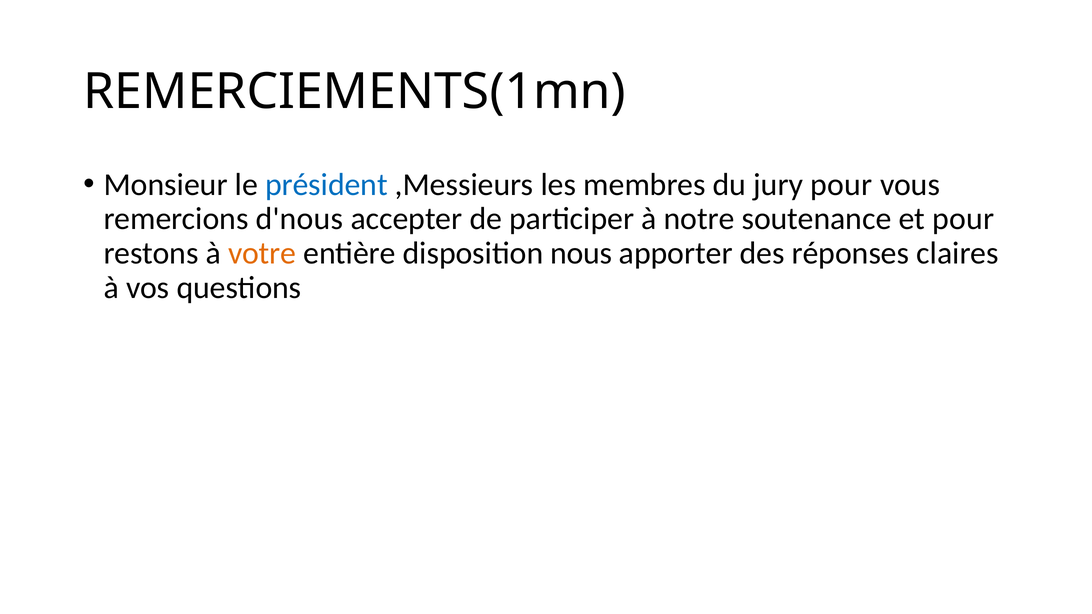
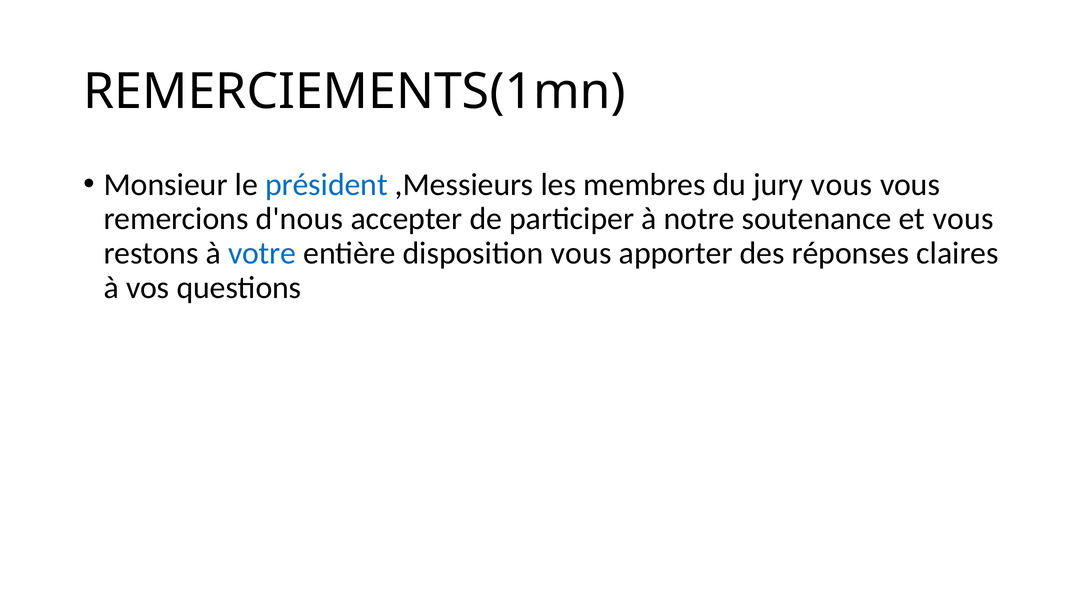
jury pour: pour -> vous
et pour: pour -> vous
votre colour: orange -> blue
disposition nous: nous -> vous
